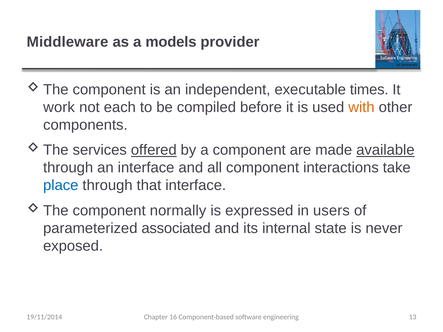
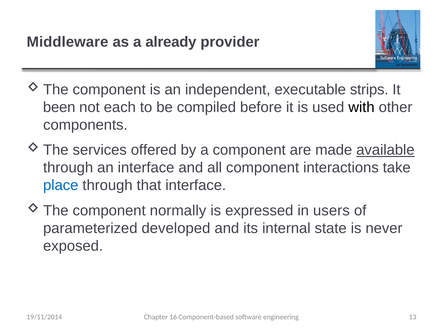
models: models -> already
times: times -> strips
work: work -> been
with colour: orange -> black
offered underline: present -> none
associated: associated -> developed
